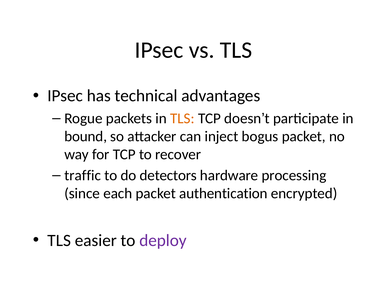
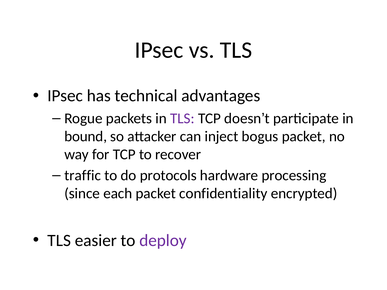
TLS at (182, 118) colour: orange -> purple
detectors: detectors -> protocols
authentication: authentication -> confidentiality
